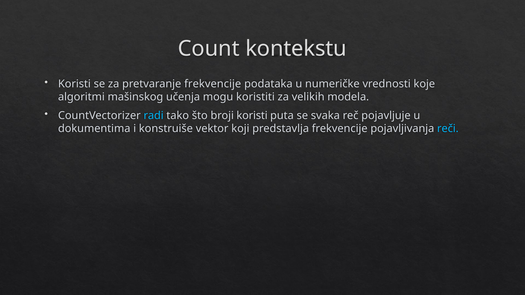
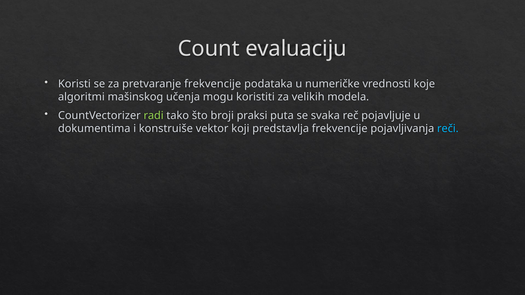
kontekstu: kontekstu -> evaluaciju
radi colour: light blue -> light green
broji koristi: koristi -> praksi
